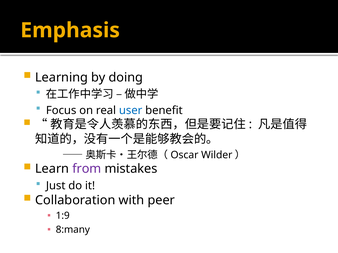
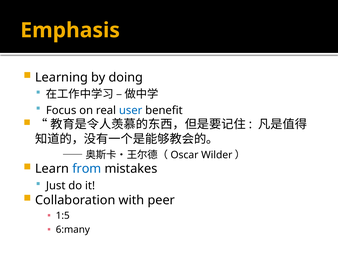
from colour: purple -> blue
1:9: 1:9 -> 1:5
8:many: 8:many -> 6:many
